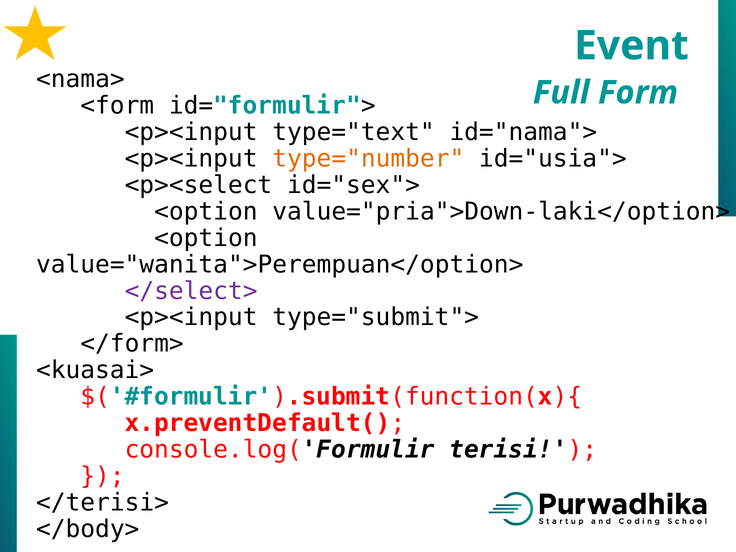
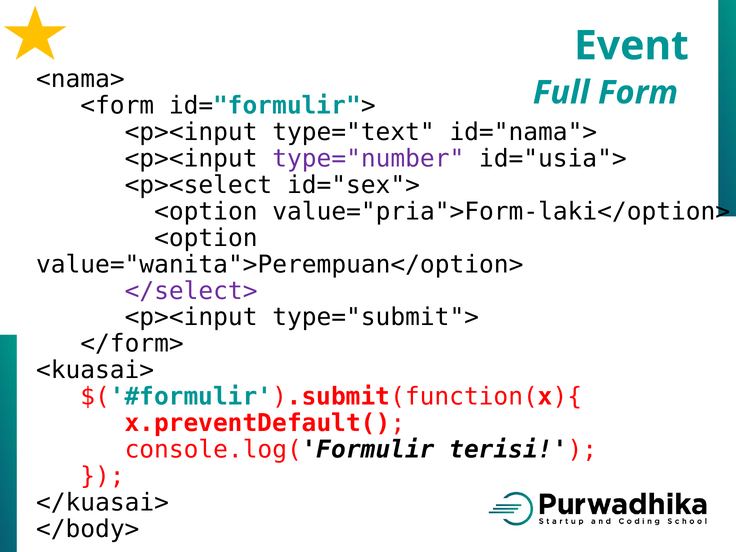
type="number colour: orange -> purple
value="pria">Down-laki</option>: value="pria">Down-laki</option> -> value="pria">Form-laki</option>
</terisi>: </terisi> -> </kuasai>
